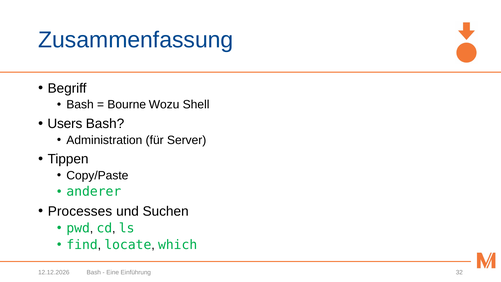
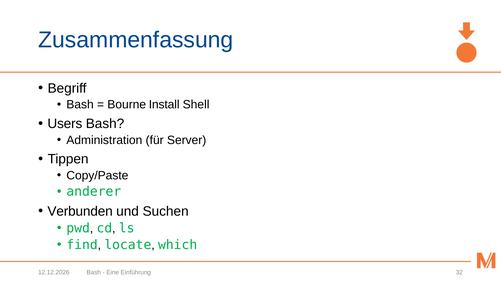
Wozu: Wozu -> Install
Processes: Processes -> Verbunden
